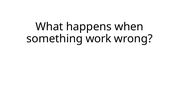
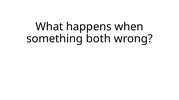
work: work -> both
